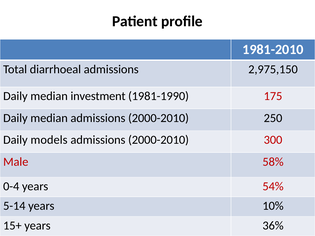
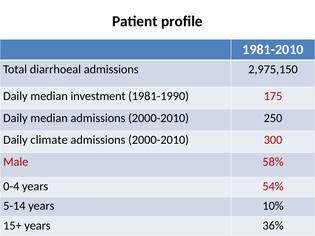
models: models -> climate
